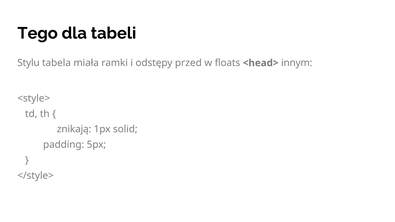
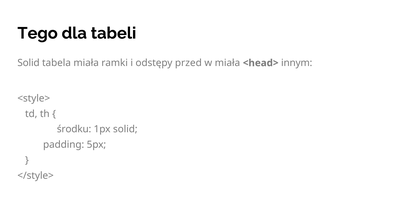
Stylu at (29, 63): Stylu -> Solid
w floats: floats -> miała
znikają: znikają -> środku
